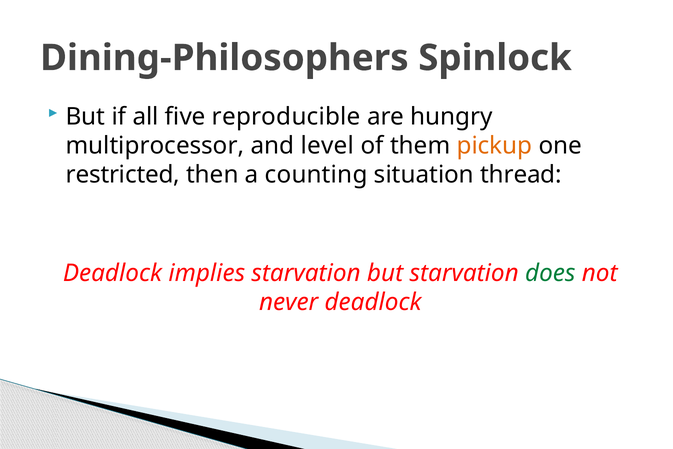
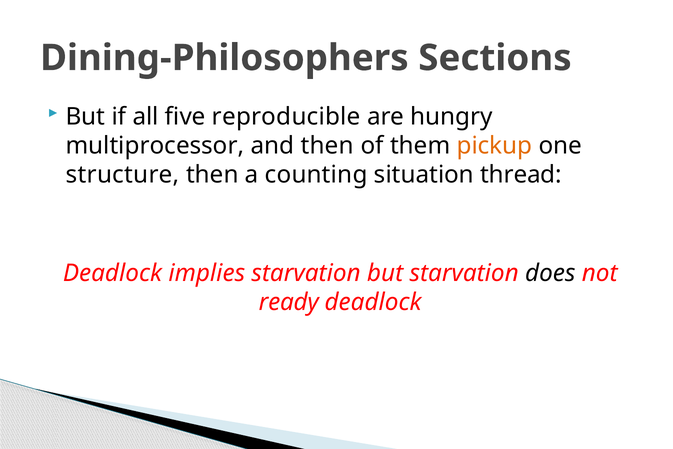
Spinlock: Spinlock -> Sections
and level: level -> then
restricted: restricted -> structure
does colour: green -> black
never: never -> ready
